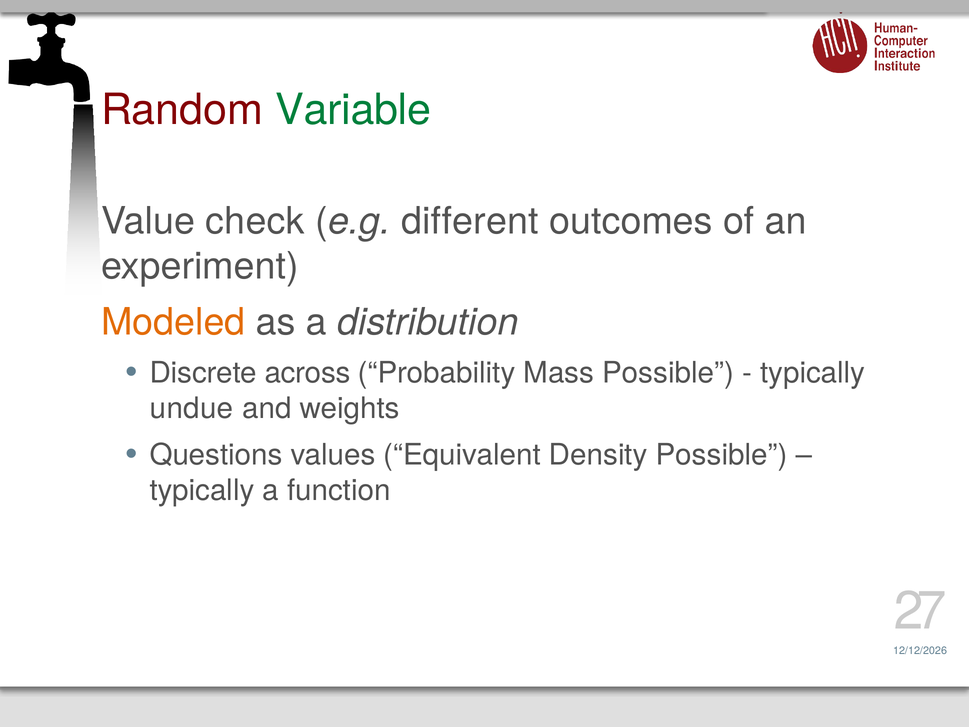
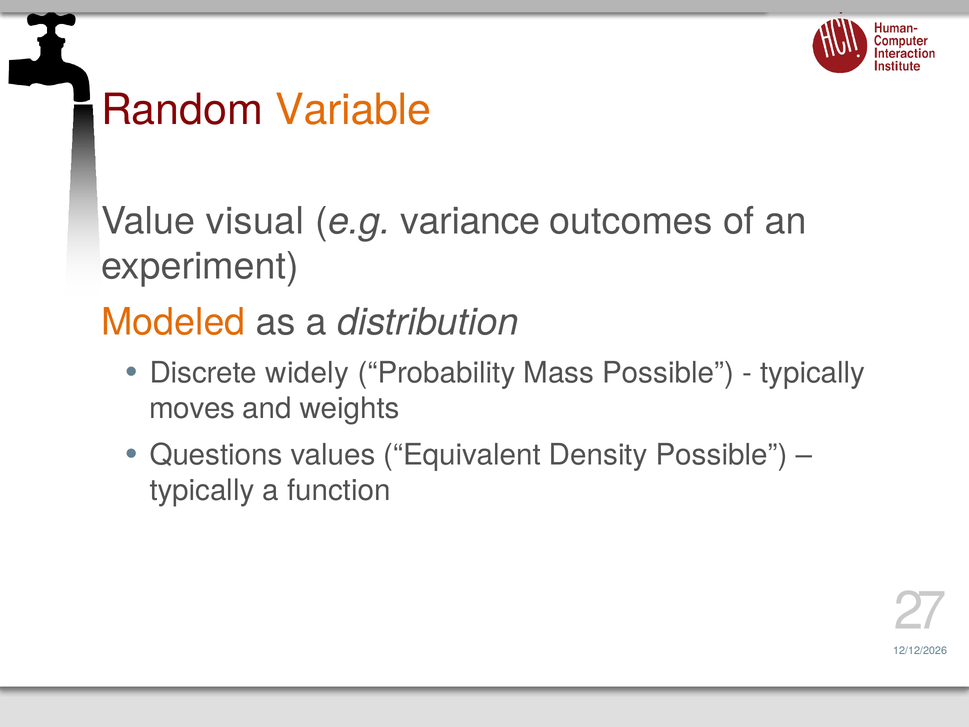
Variable colour: green -> orange
check: check -> visual
different: different -> variance
across: across -> widely
undue: undue -> moves
